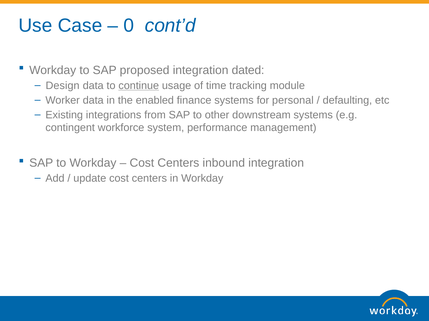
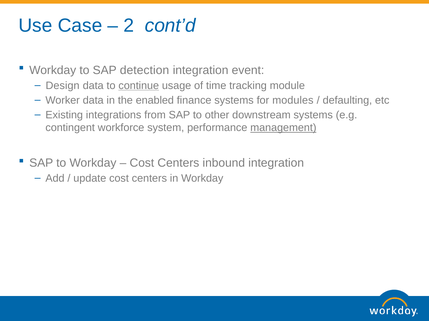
0: 0 -> 2
proposed: proposed -> detection
dated: dated -> event
personal: personal -> modules
management underline: none -> present
